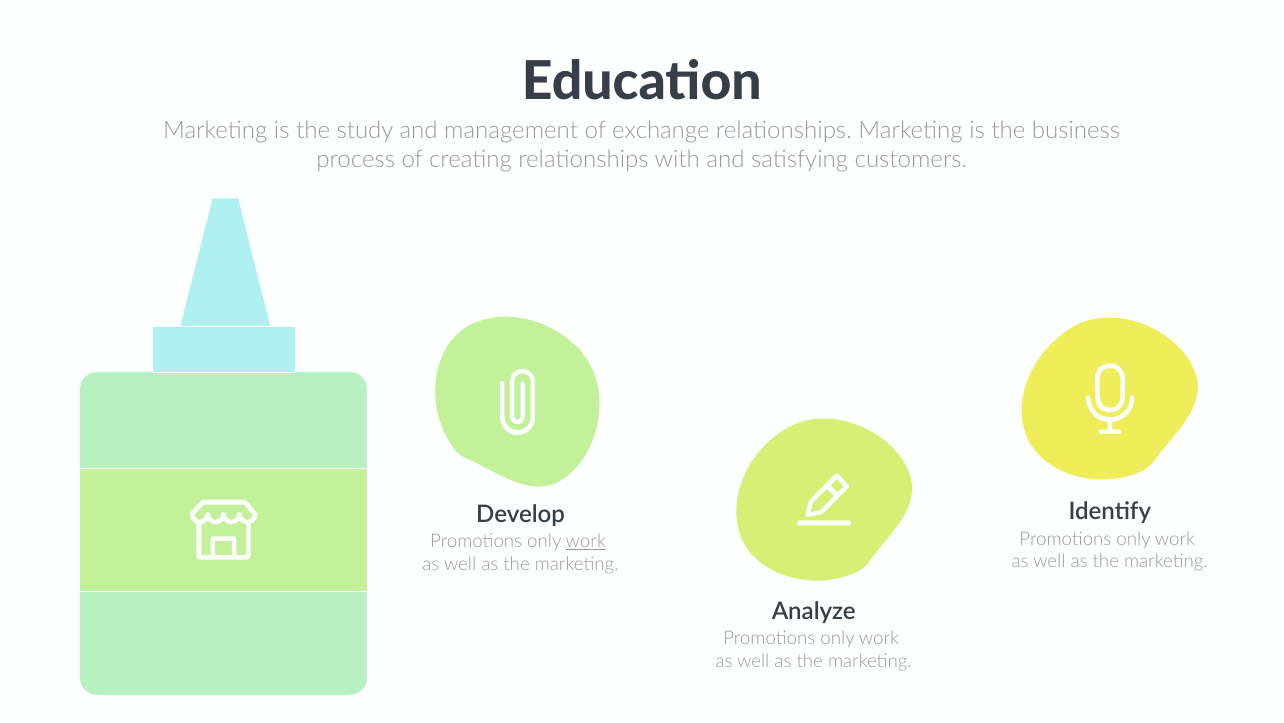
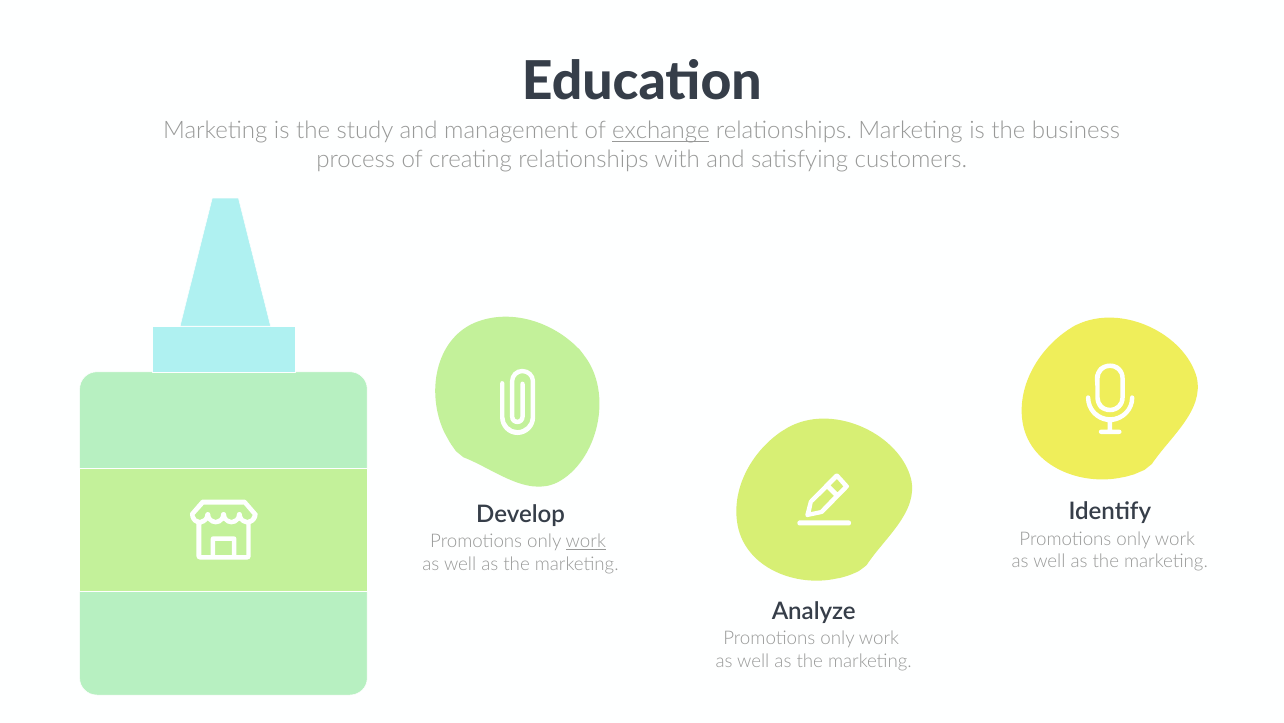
exchange underline: none -> present
